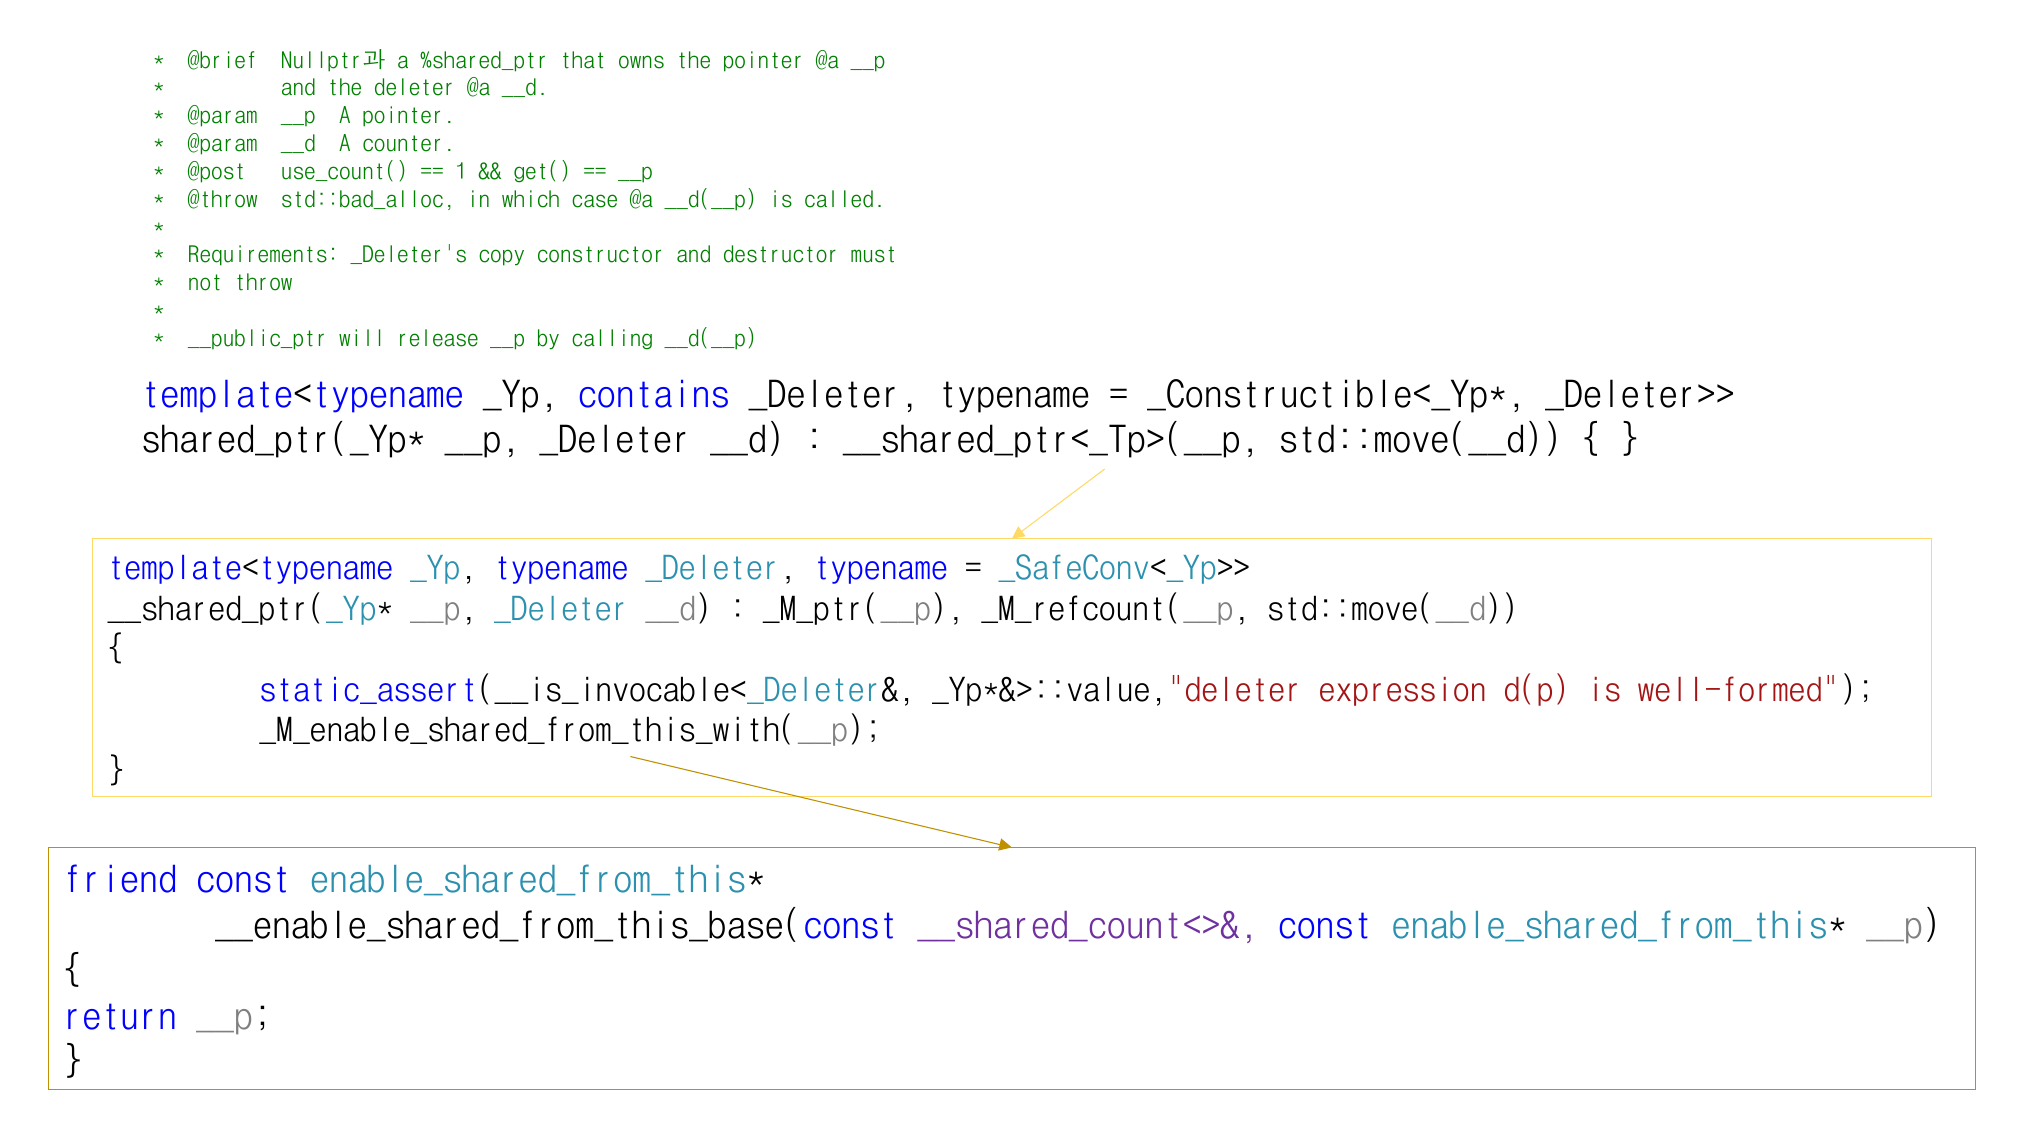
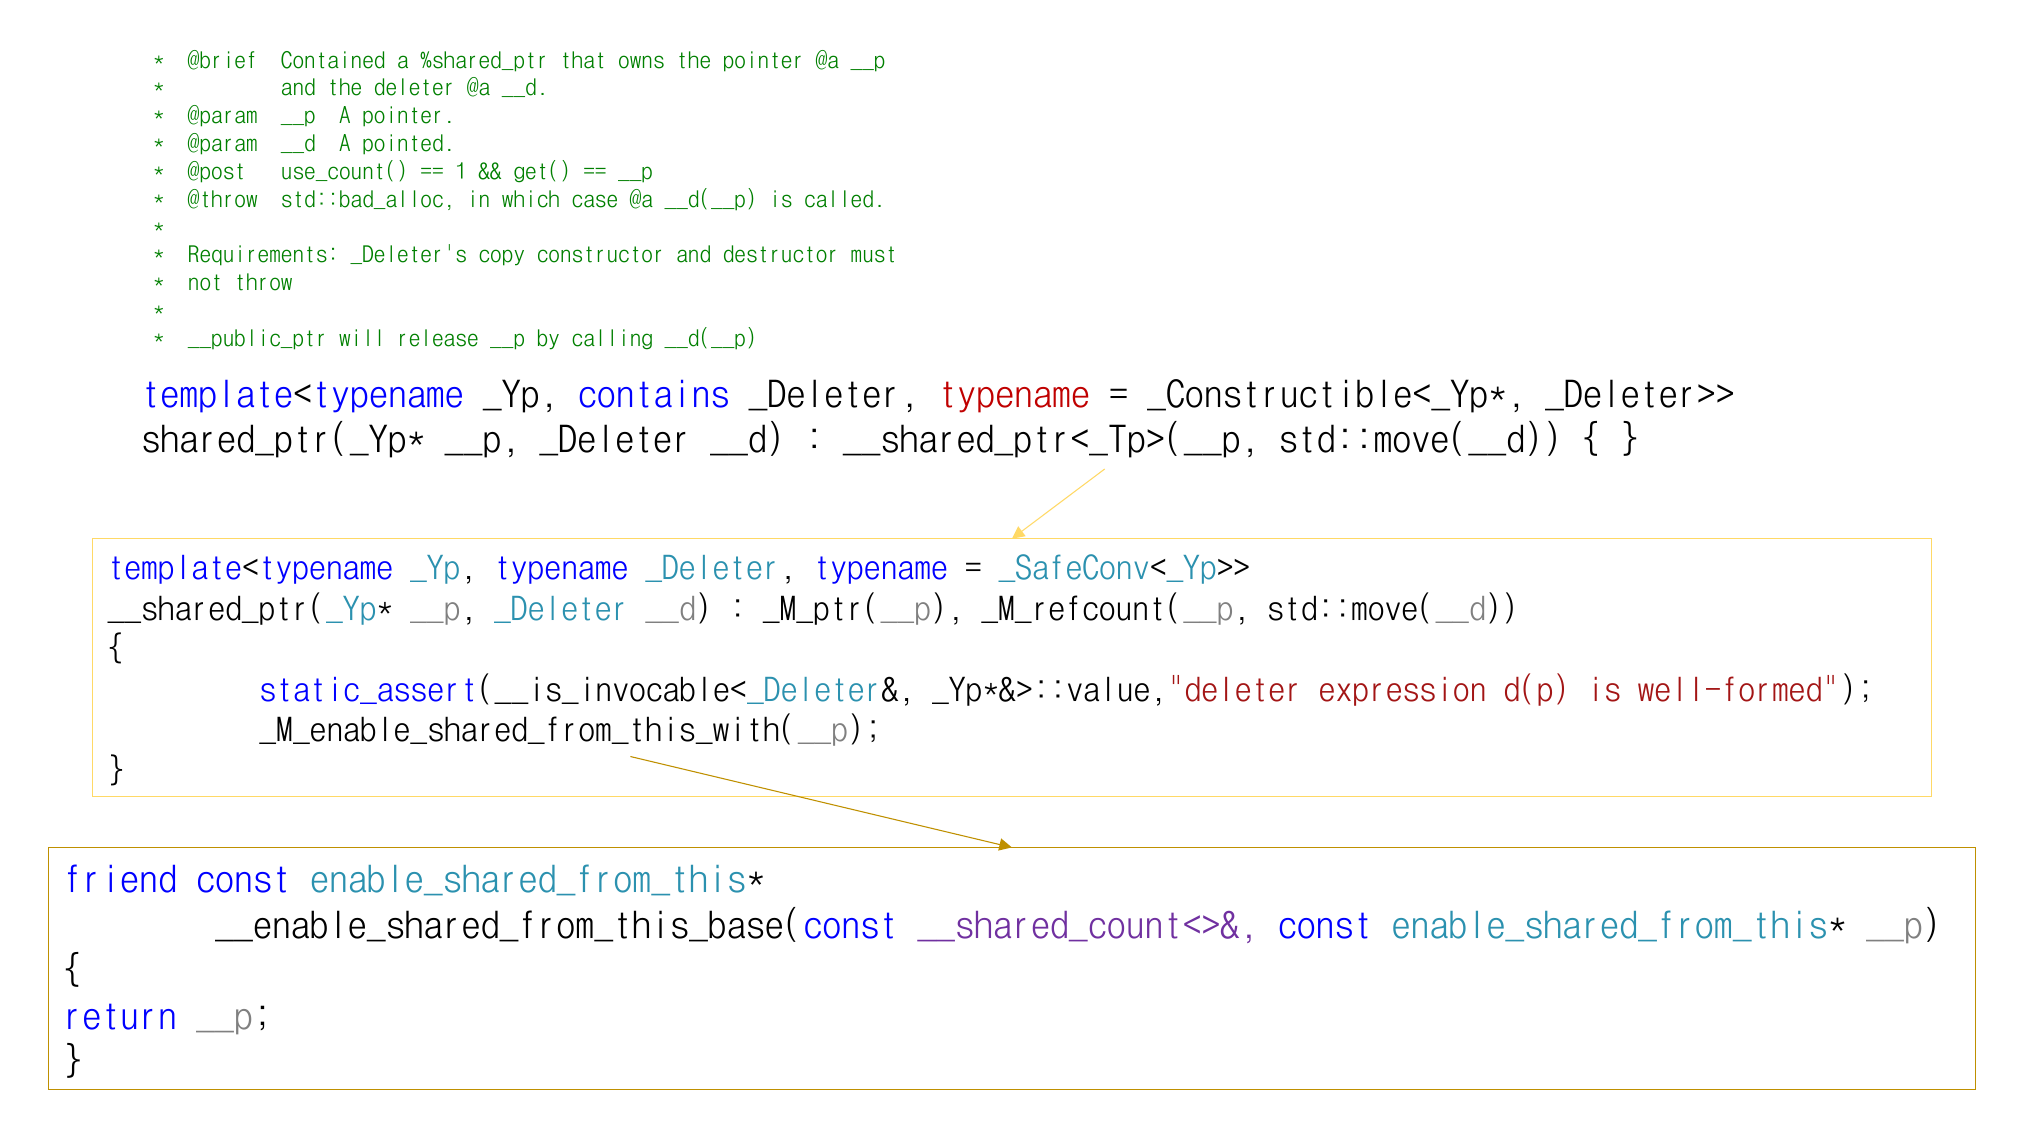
Nullptr과: Nullptr과 -> Contained
counter: counter -> pointed
typename at (1014, 395) colour: black -> red
